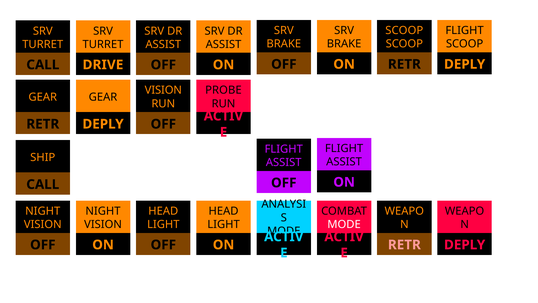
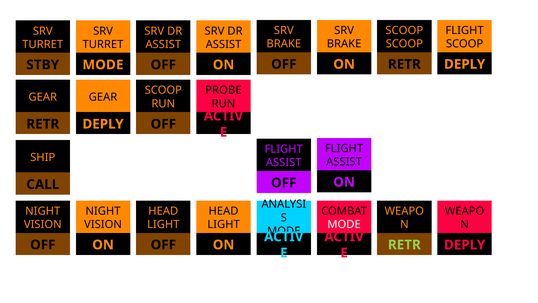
CALL at (43, 65): CALL -> STBY
DRIVE at (103, 65): DRIVE -> MODE
VISION at (163, 90): VISION -> SCOOP
RETR at (404, 245) colour: pink -> light green
